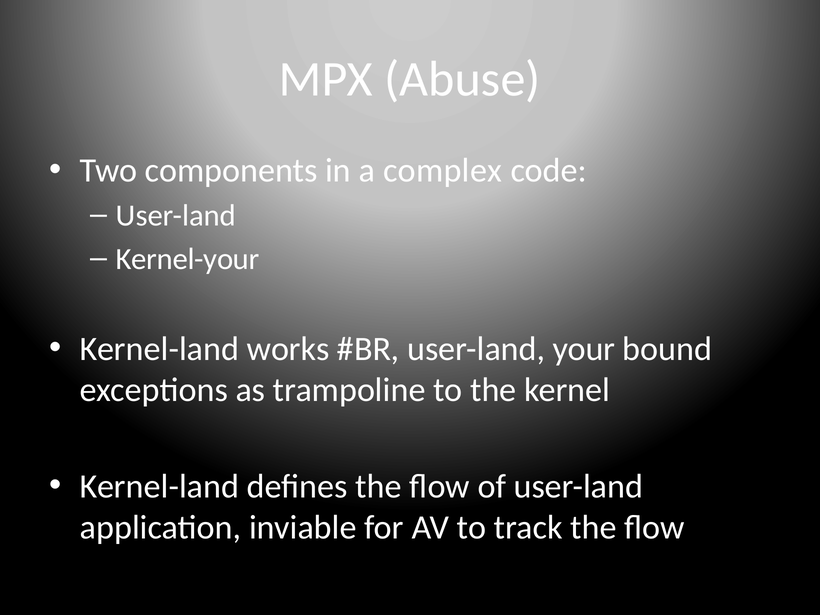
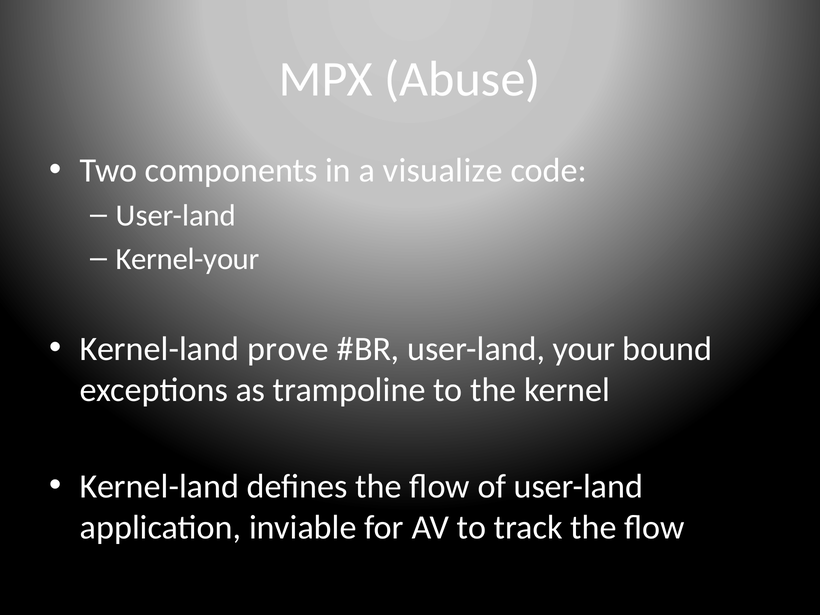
complex: complex -> visualize
works: works -> prove
